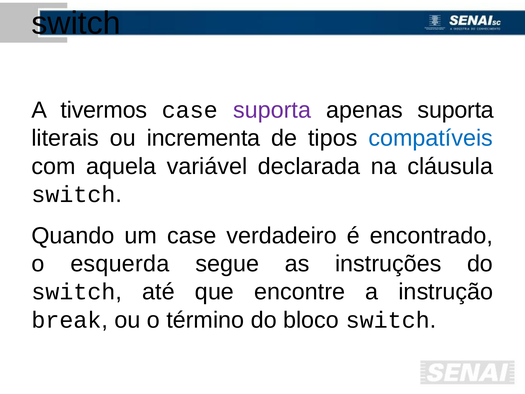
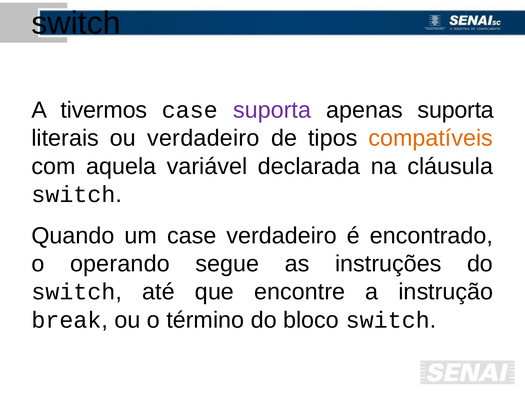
ou incrementa: incrementa -> verdadeiro
compatíveis colour: blue -> orange
esquerda: esquerda -> operando
